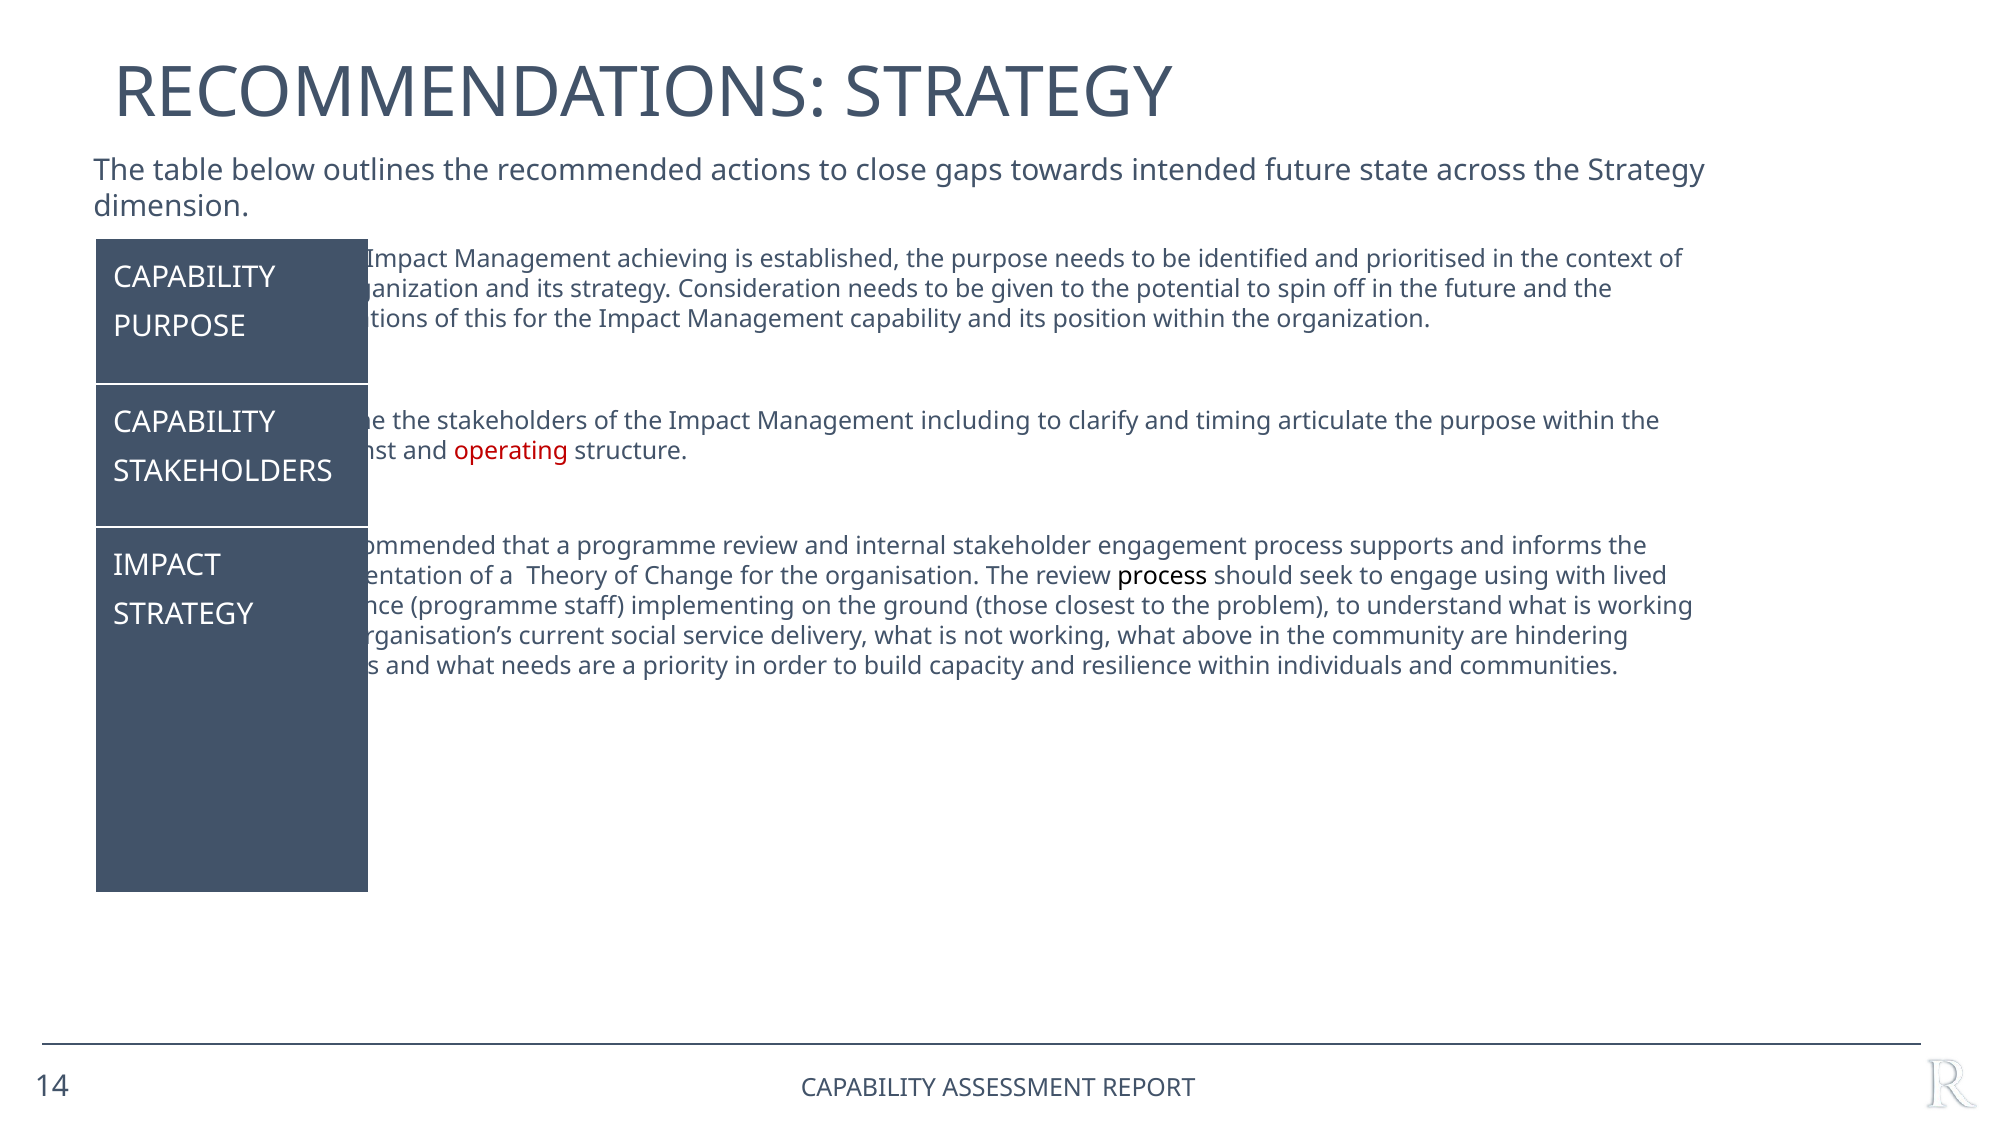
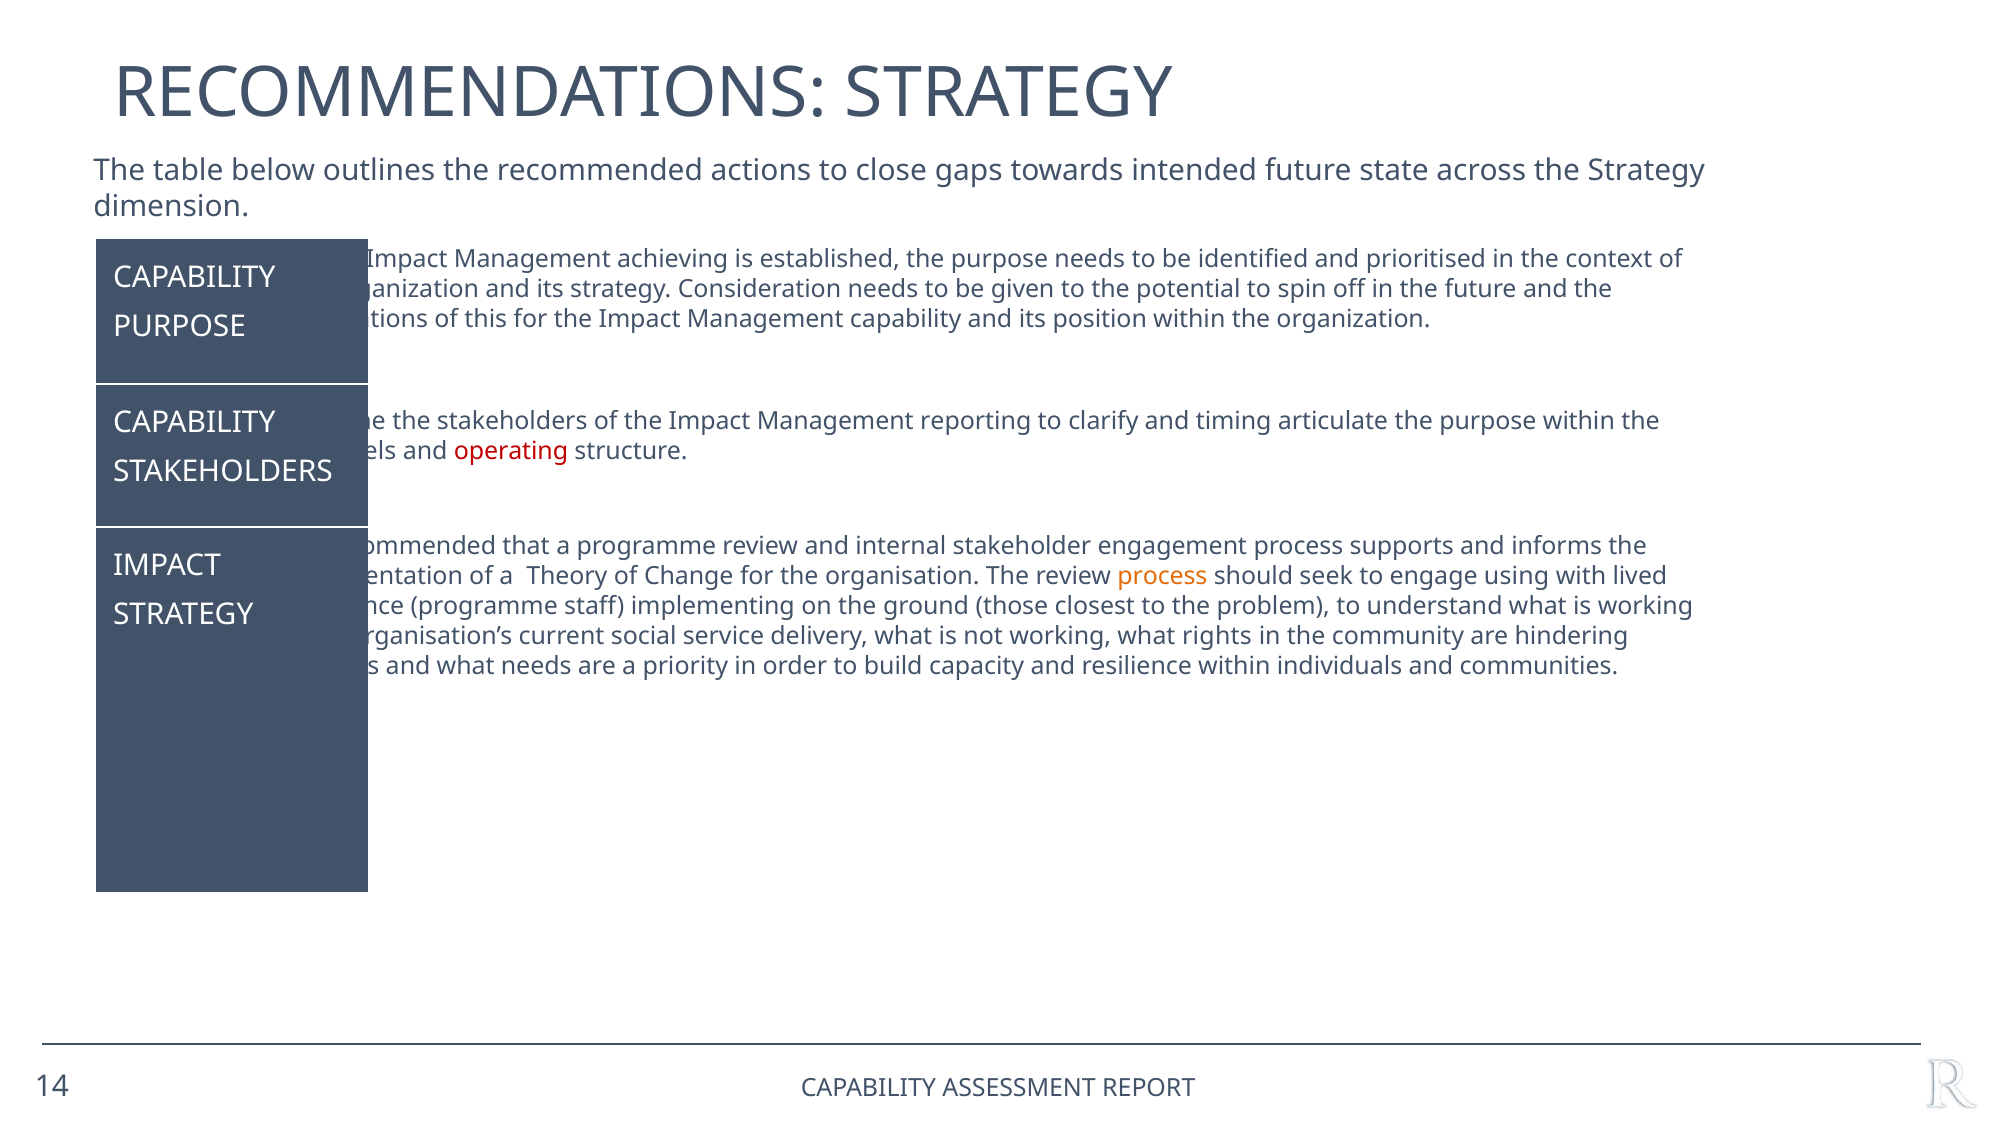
including: including -> reporting
against: against -> models
process at (1162, 576) colour: black -> orange
above: above -> rights
